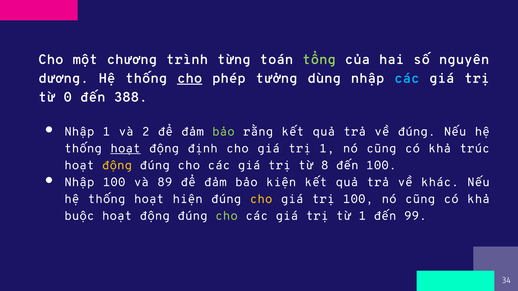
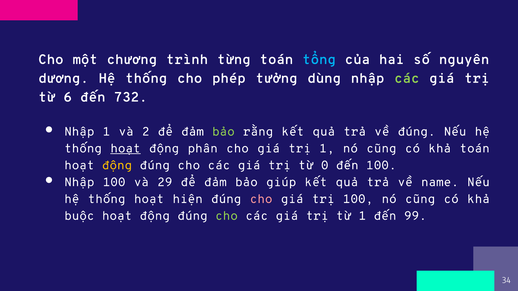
tổng colour: light green -> light blue
cho at (190, 78) underline: present -> none
các at (407, 78) colour: light blue -> light green
0: 0 -> 6
388: 388 -> 732
định: định -> phân
khả trúc: trúc -> toán
8: 8 -> 0
89: 89 -> 29
kiện: kiện -> giúp
khác: khác -> name
cho at (261, 199) colour: yellow -> pink
